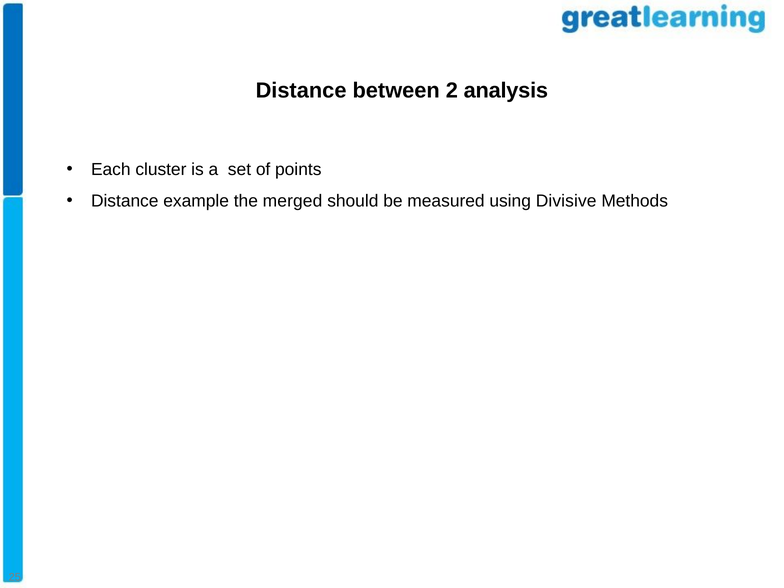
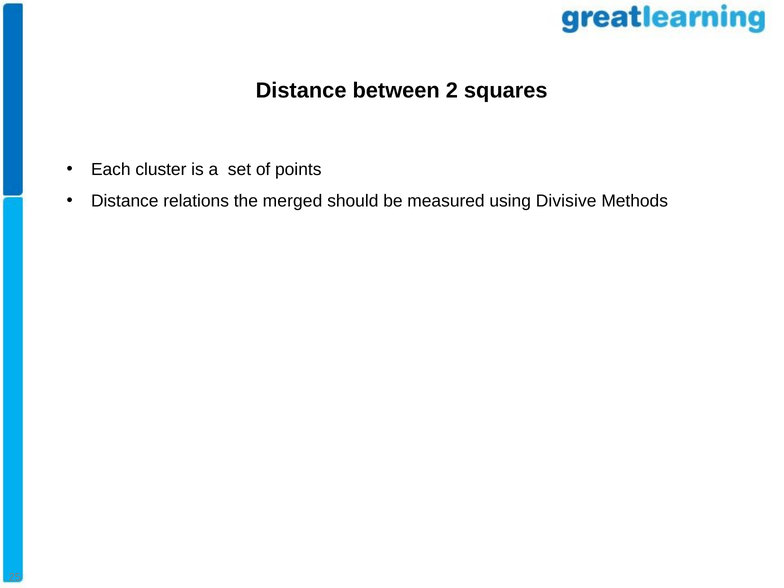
analysis: analysis -> squares
example: example -> relations
